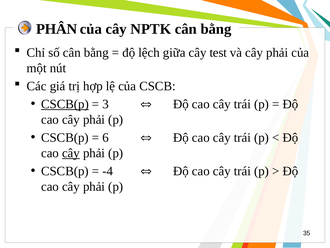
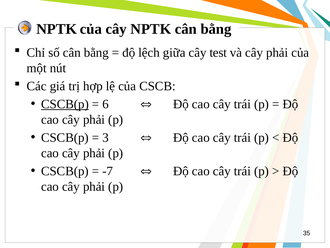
PHÂN at (57, 29): PHÂN -> NPTK
3: 3 -> 6
6: 6 -> 3
cây at (71, 153) underline: present -> none
-4: -4 -> -7
